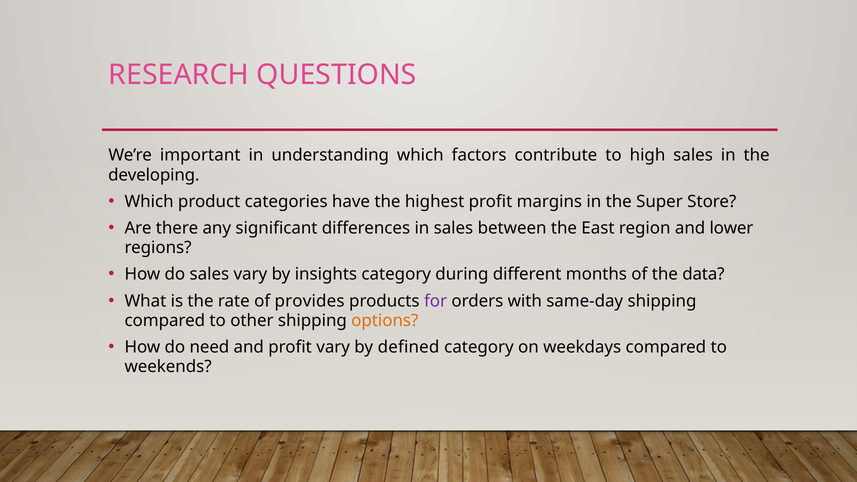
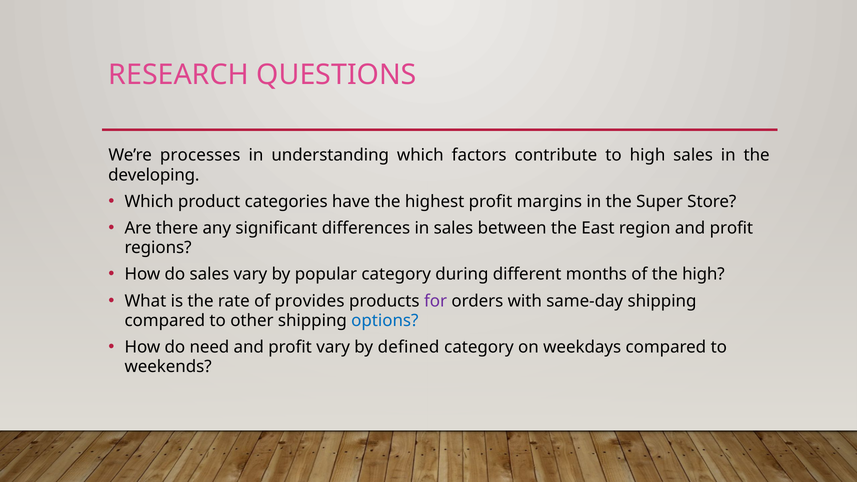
important: important -> processes
region and lower: lower -> profit
insights: insights -> popular
the data: data -> high
options colour: orange -> blue
